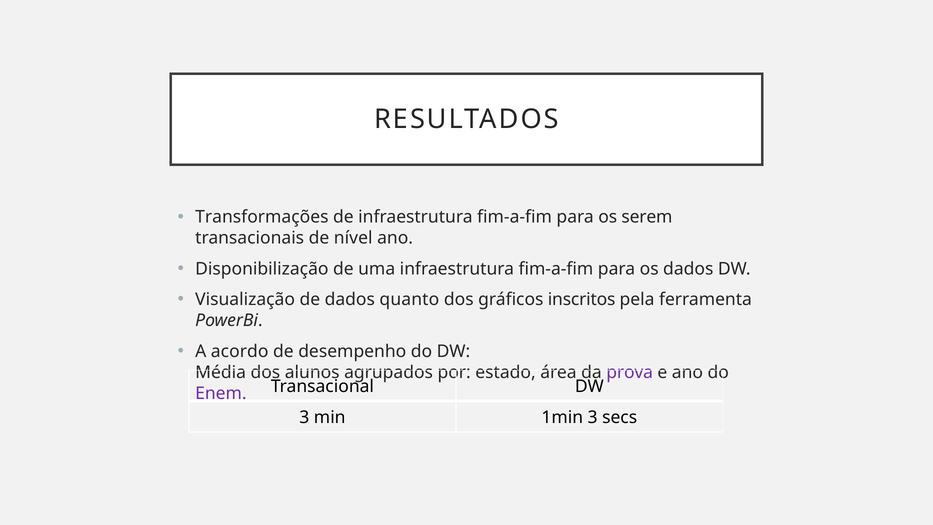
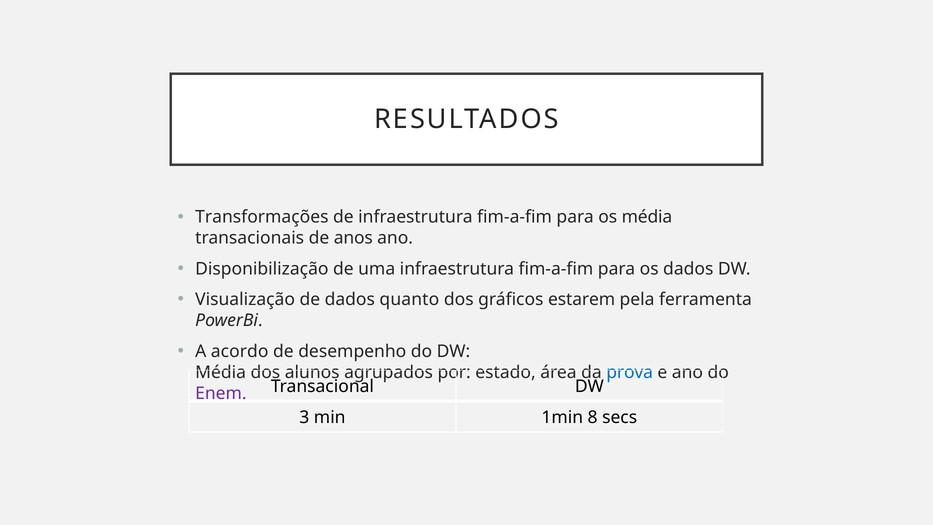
os serem: serem -> média
nível: nível -> anos
inscritos: inscritos -> estarem
prova colour: purple -> blue
1min 3: 3 -> 8
